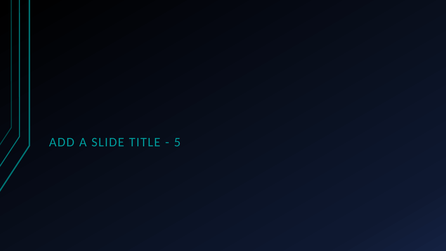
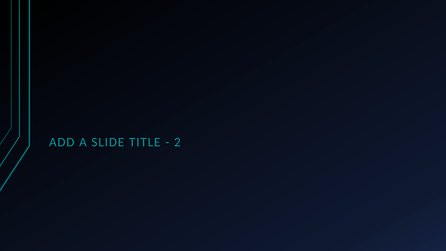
5: 5 -> 2
